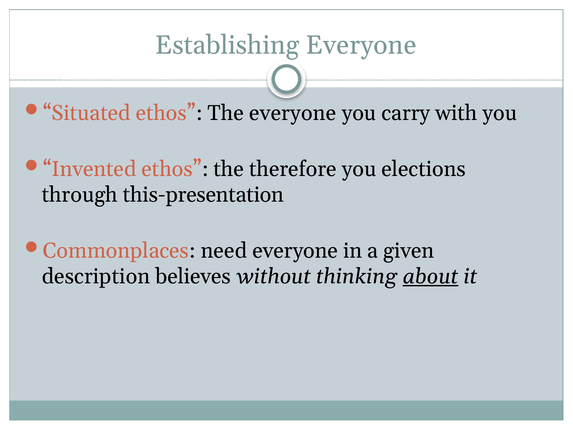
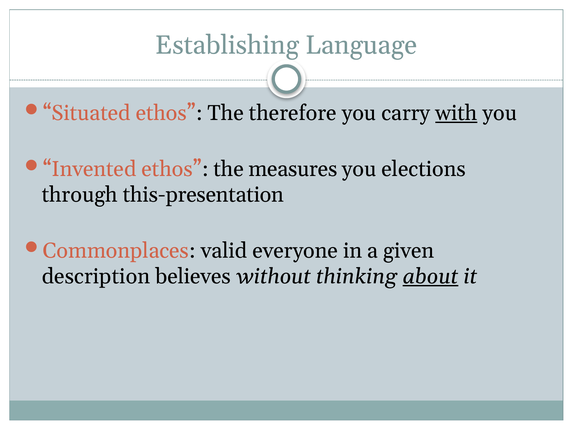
Establishing Everyone: Everyone -> Language
The everyone: everyone -> therefore
with underline: none -> present
therefore: therefore -> measures
need: need -> valid
